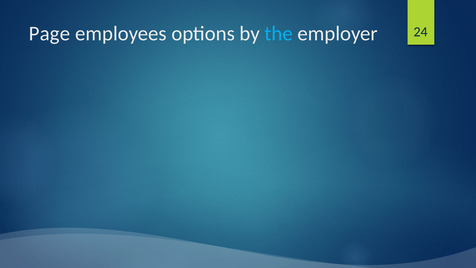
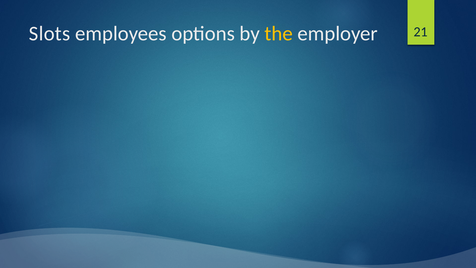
Page: Page -> Slots
the colour: light blue -> yellow
24: 24 -> 21
